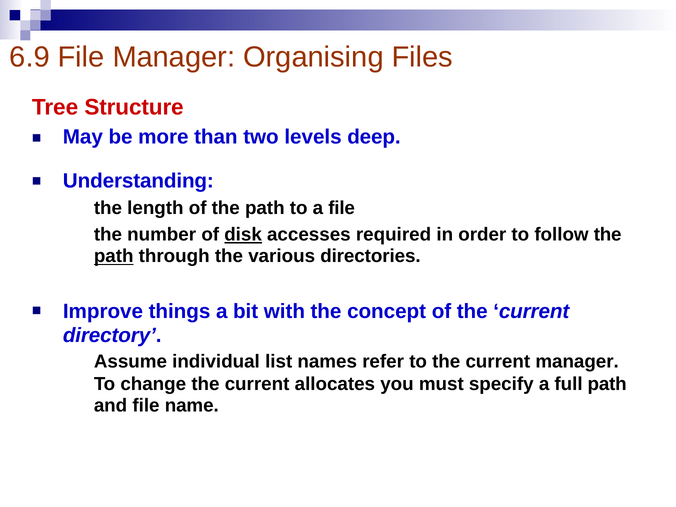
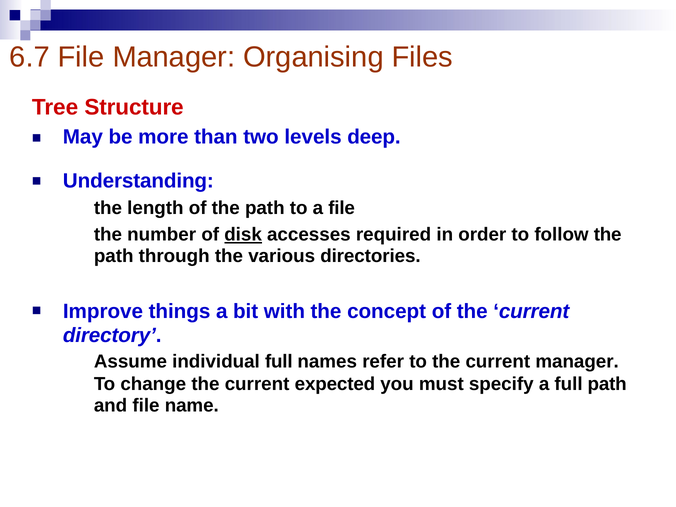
6.9: 6.9 -> 6.7
path at (114, 256) underline: present -> none
individual list: list -> full
allocates: allocates -> expected
